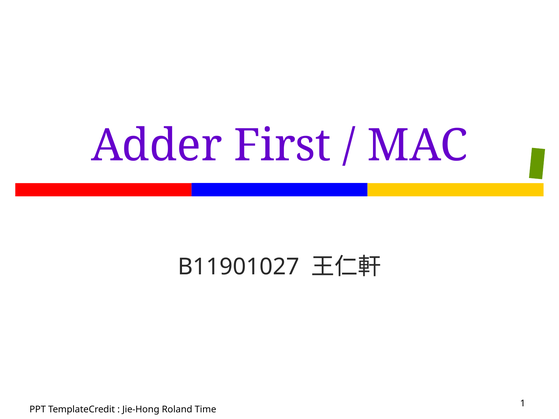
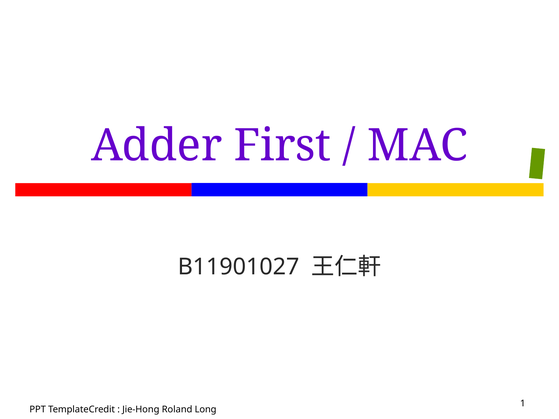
Time: Time -> Long
